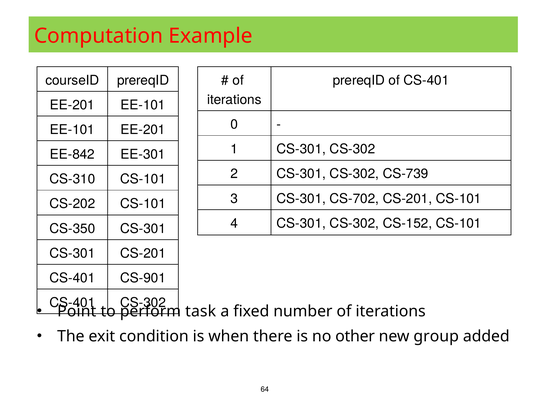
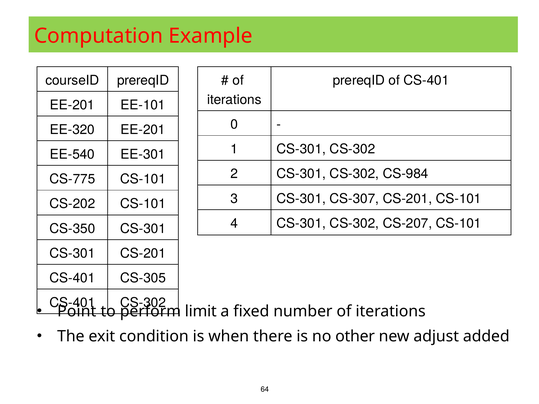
EE-101 at (72, 130): EE-101 -> EE-320
EE-842: EE-842 -> EE-540
CS-739: CS-739 -> CS-984
CS-310: CS-310 -> CS-775
CS-702: CS-702 -> CS-307
CS-152: CS-152 -> CS-207
CS-901: CS-901 -> CS-305
task: task -> limit
group: group -> adjust
